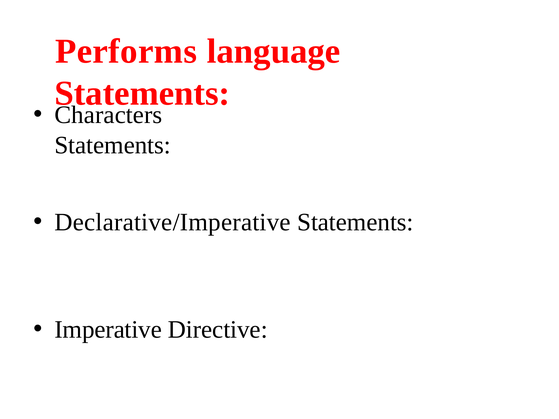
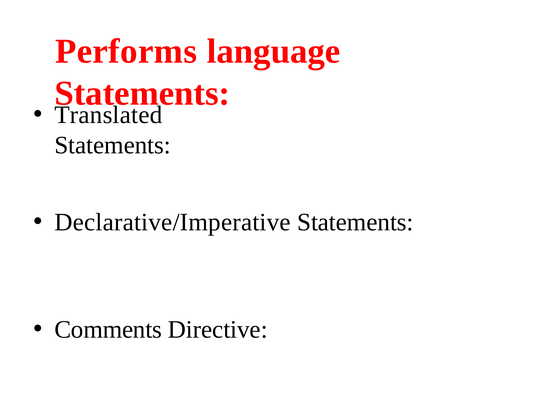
Characters: Characters -> Translated
Imperative: Imperative -> Comments
